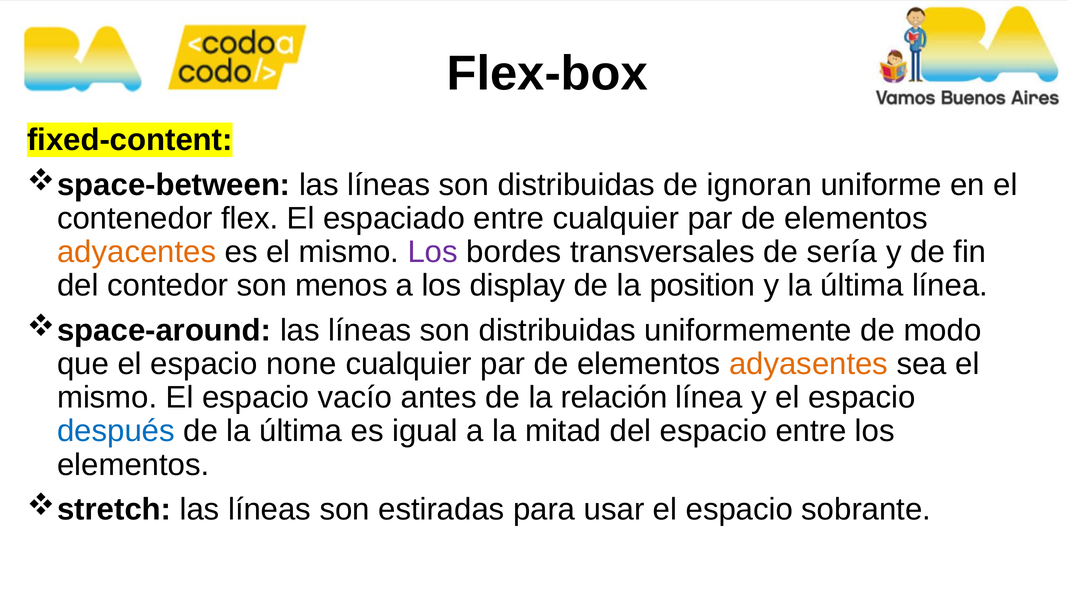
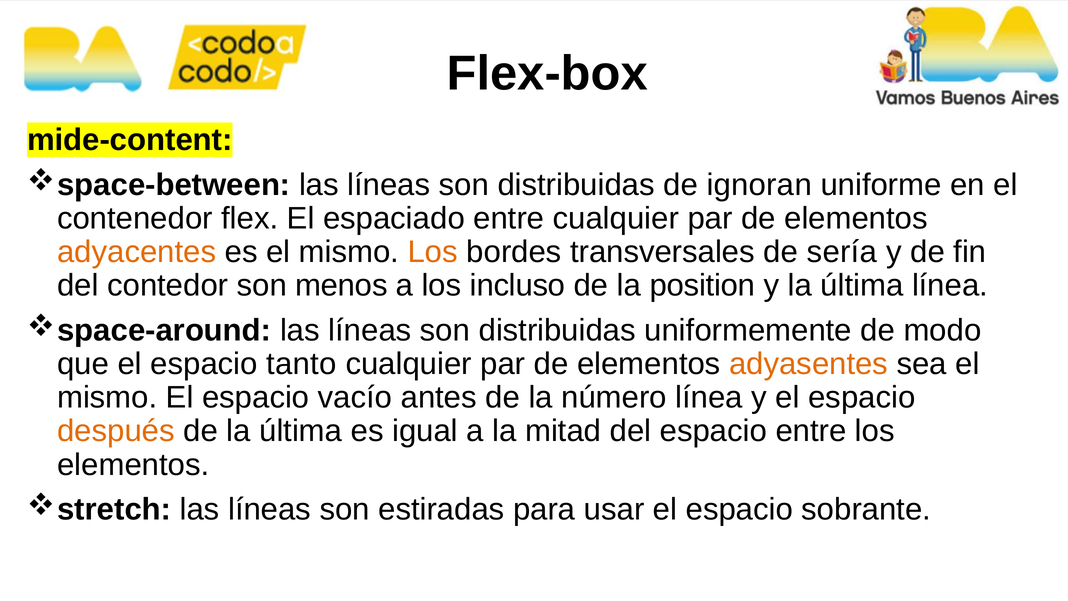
fixed-content: fixed-content -> mide-content
Los at (433, 252) colour: purple -> orange
display: display -> incluso
none: none -> tanto
relación: relación -> número
después colour: blue -> orange
